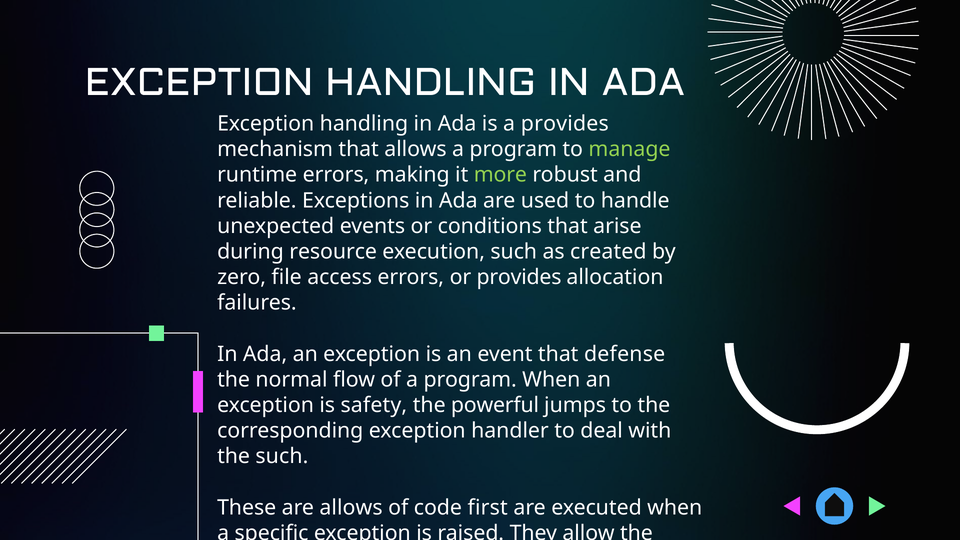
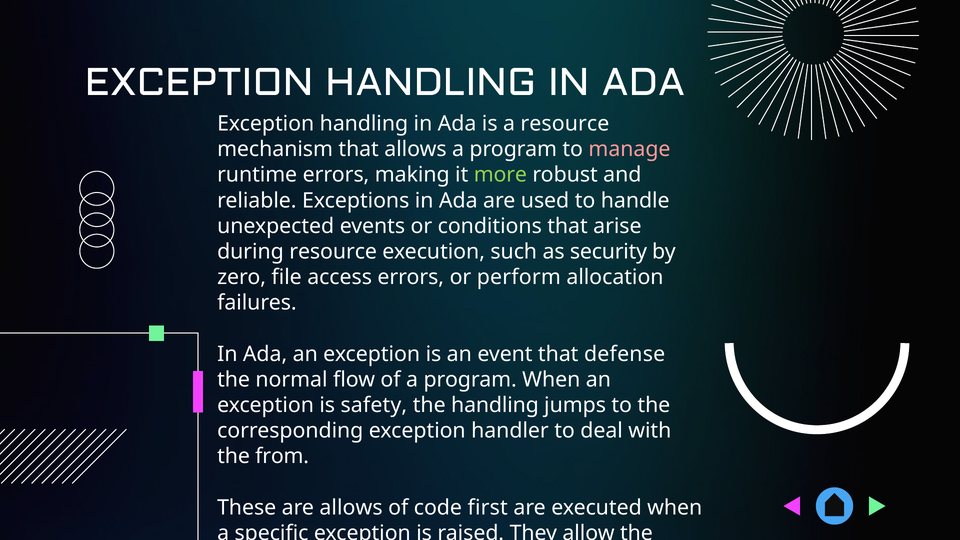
a provides: provides -> resource
manage colour: light green -> pink
created: created -> security
access errors or provides: provides -> perform
the powerful: powerful -> handling
the such: such -> from
